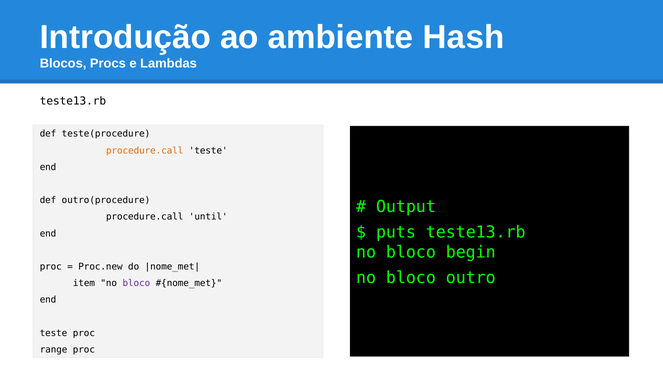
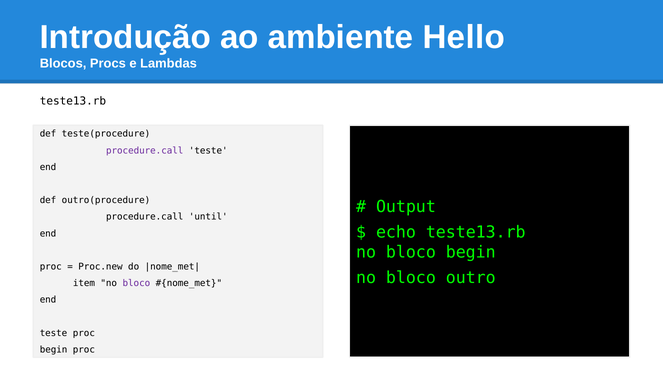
Hash: Hash -> Hello
procedure.call at (145, 150) colour: orange -> purple
puts: puts -> echo
range at (54, 350): range -> begin
